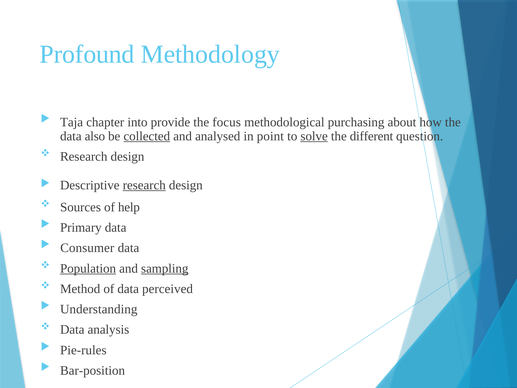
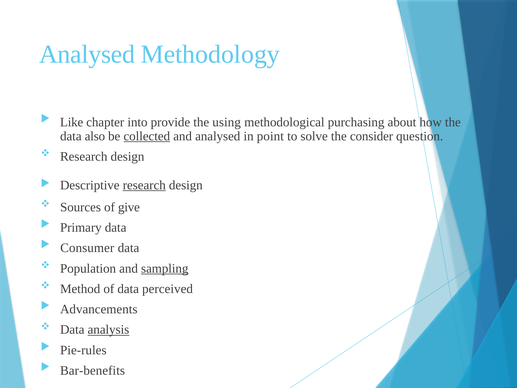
Profound at (87, 54): Profound -> Analysed
Taja: Taja -> Like
focus: focus -> using
solve underline: present -> none
different: different -> consider
help: help -> give
Population underline: present -> none
Understanding: Understanding -> Advancements
analysis underline: none -> present
Bar-position: Bar-position -> Bar-benefits
